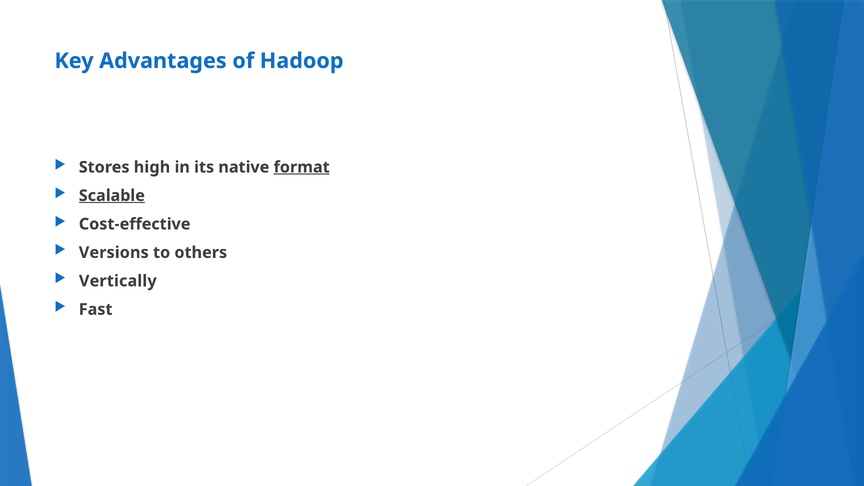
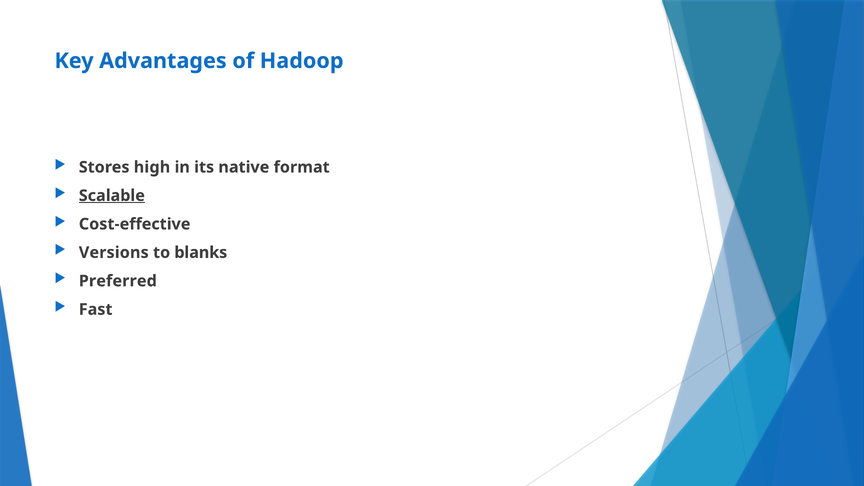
format underline: present -> none
others: others -> blanks
Vertically: Vertically -> Preferred
